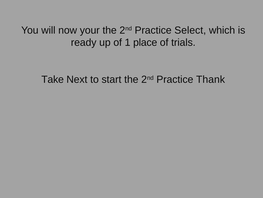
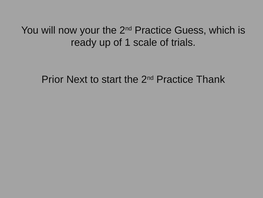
Select: Select -> Guess
place: place -> scale
Take: Take -> Prior
